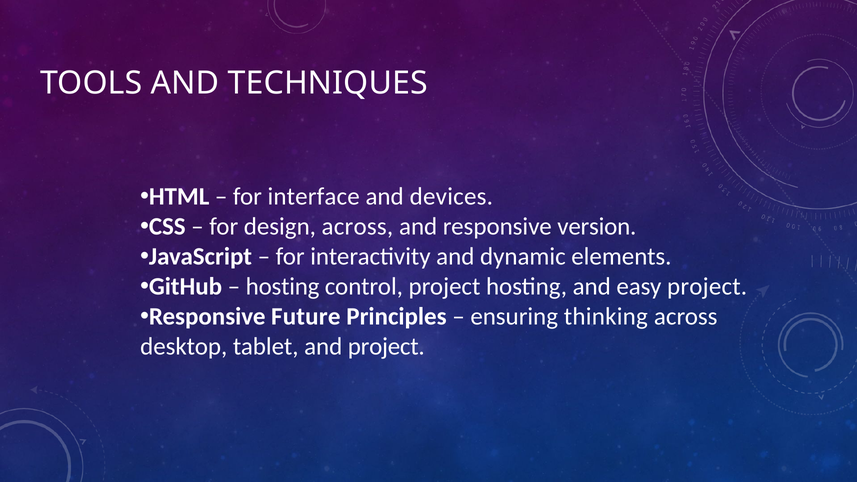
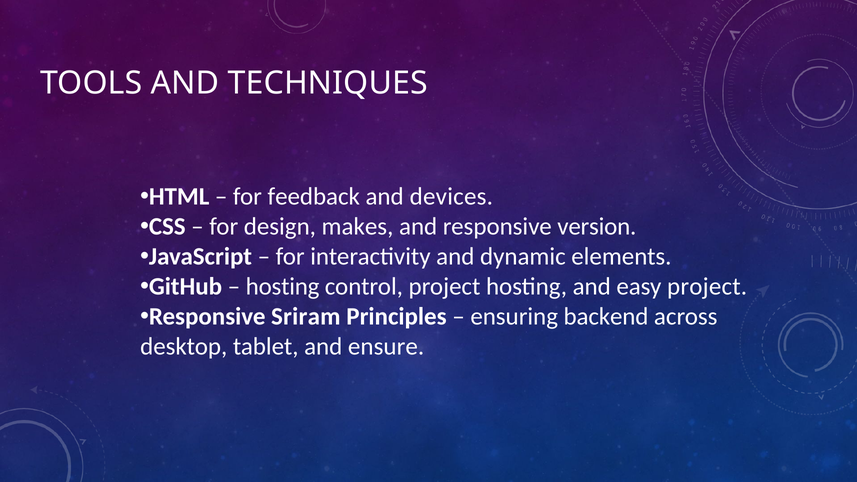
interface: interface -> feedback
design across: across -> makes
Future: Future -> Sriram
thinking: thinking -> backend
and project: project -> ensure
